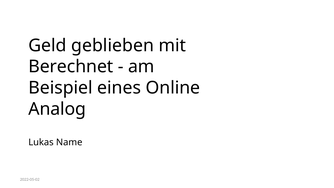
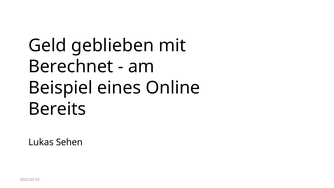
Analog: Analog -> Bereits
Name: Name -> Sehen
